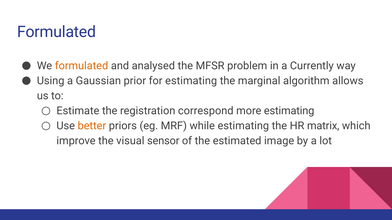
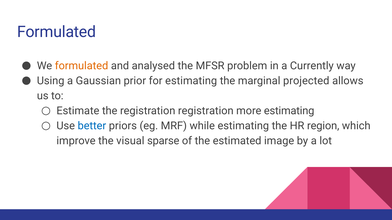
algorithm: algorithm -> projected
registration correspond: correspond -> registration
better colour: orange -> blue
matrix: matrix -> region
sensor: sensor -> sparse
